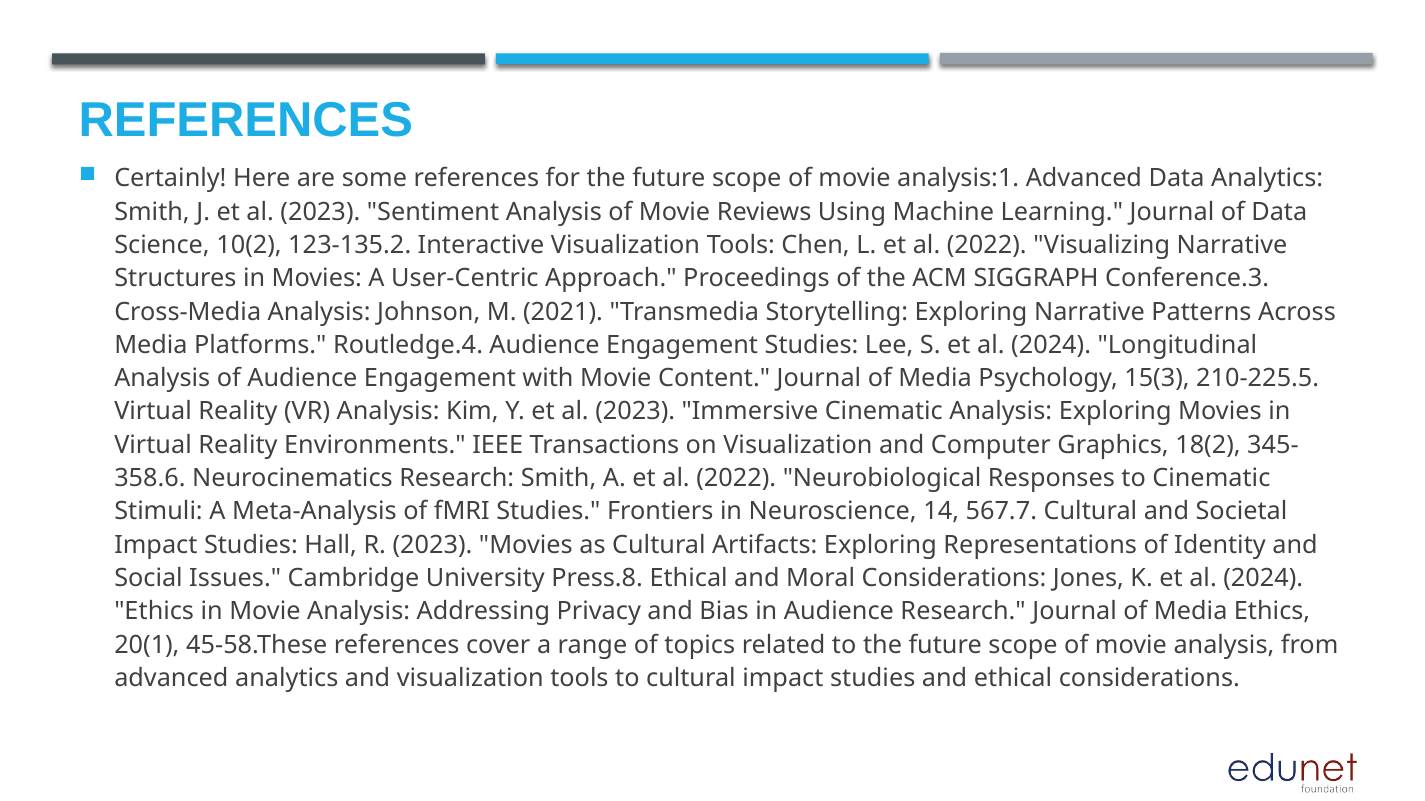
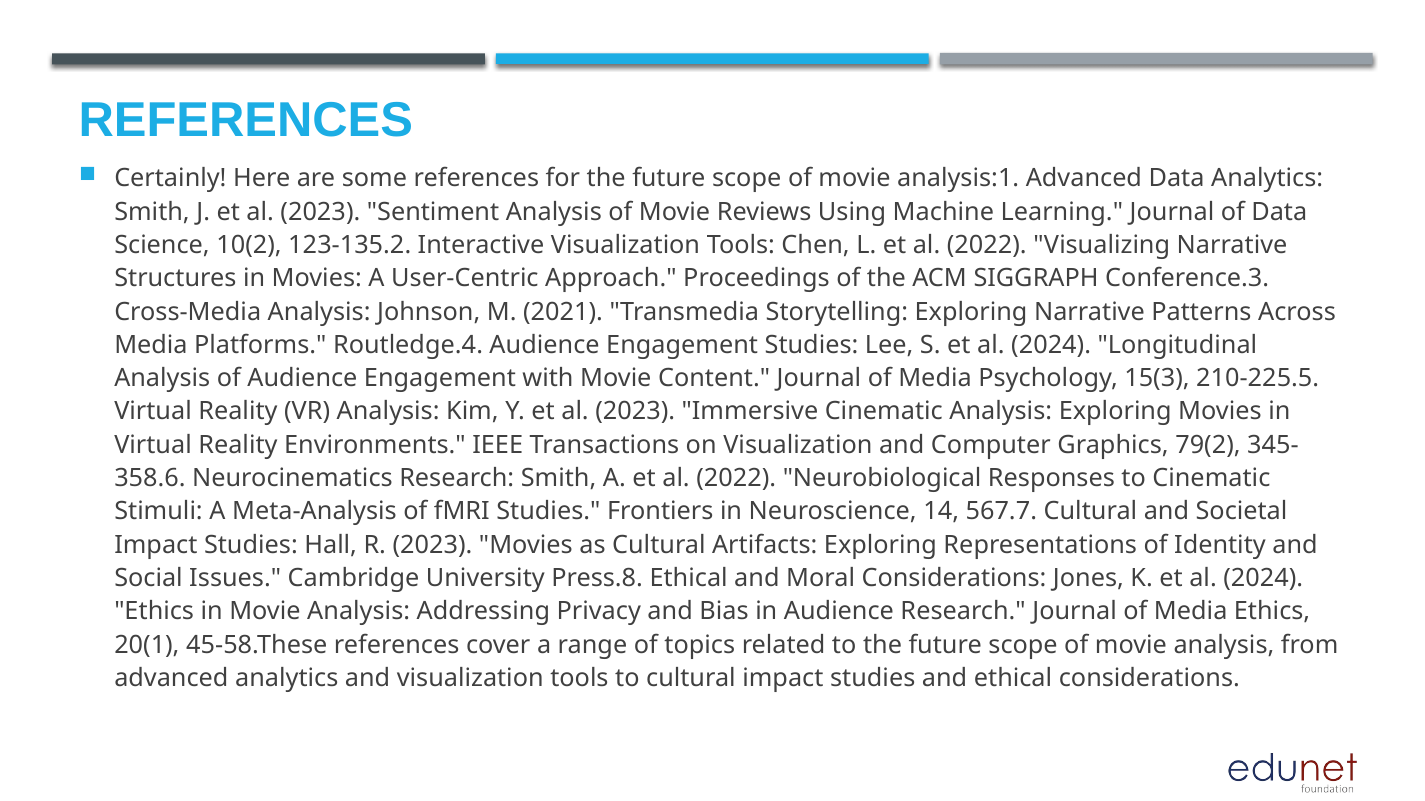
18(2: 18(2 -> 79(2
